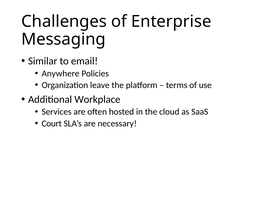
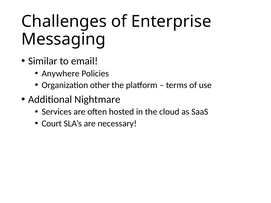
leave: leave -> other
Workplace: Workplace -> Nightmare
